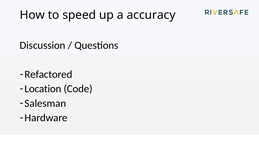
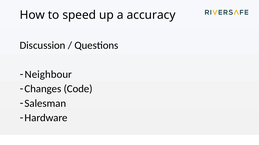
Refactored: Refactored -> Neighbour
Location: Location -> Changes
